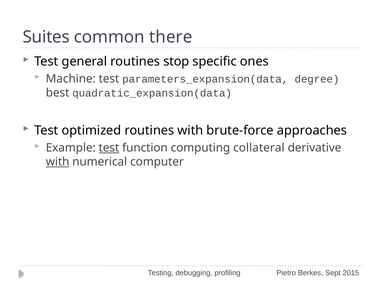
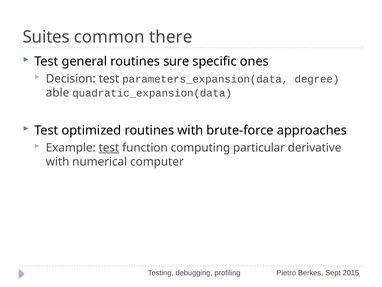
stop: stop -> sure
Machine: Machine -> Decision
best: best -> able
collateral: collateral -> particular
with at (58, 162) underline: present -> none
